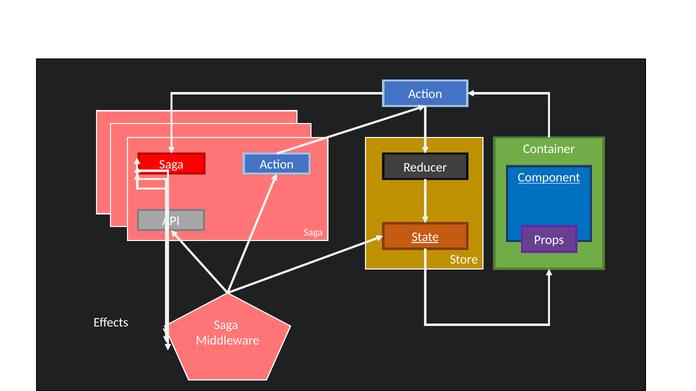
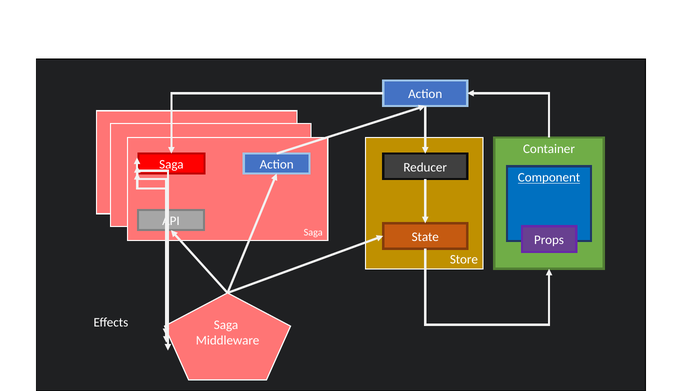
State underline: present -> none
